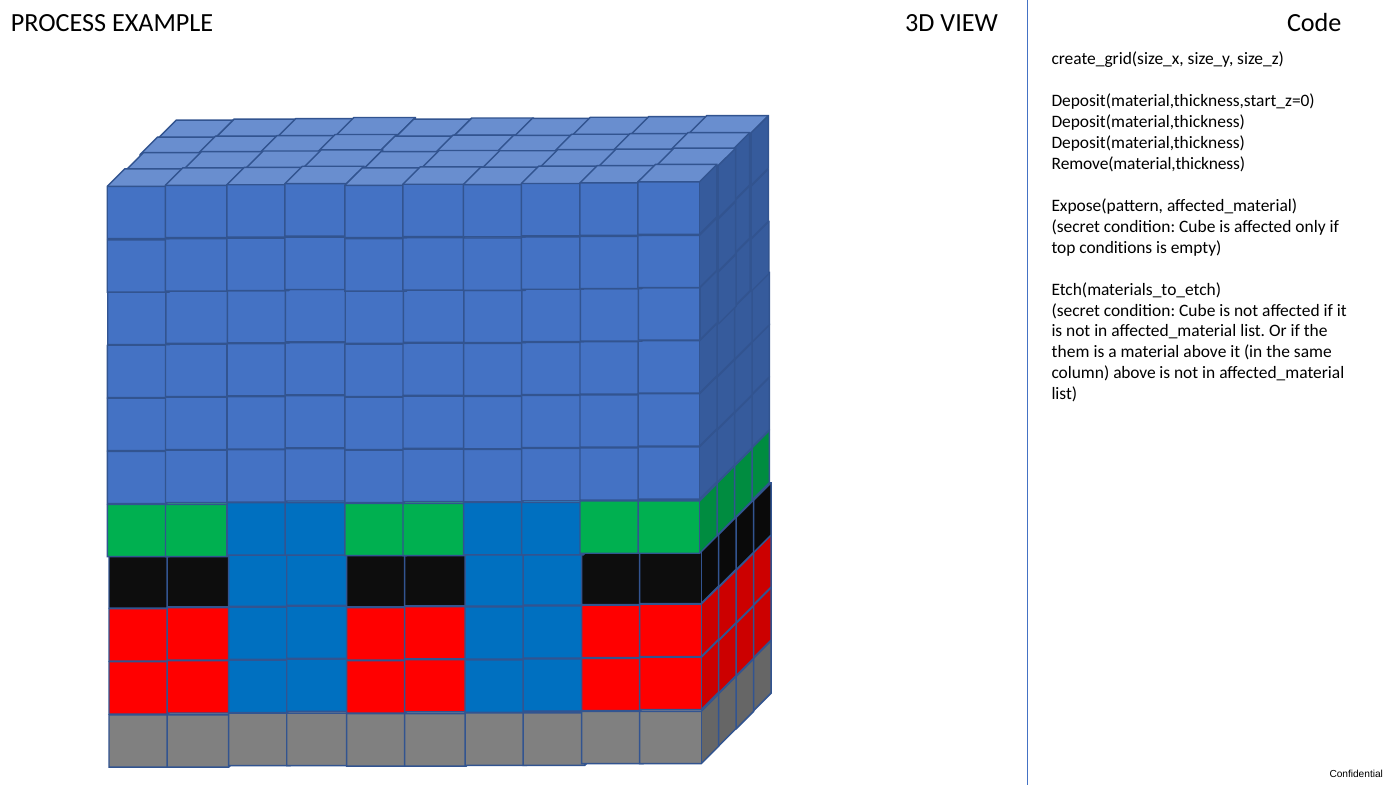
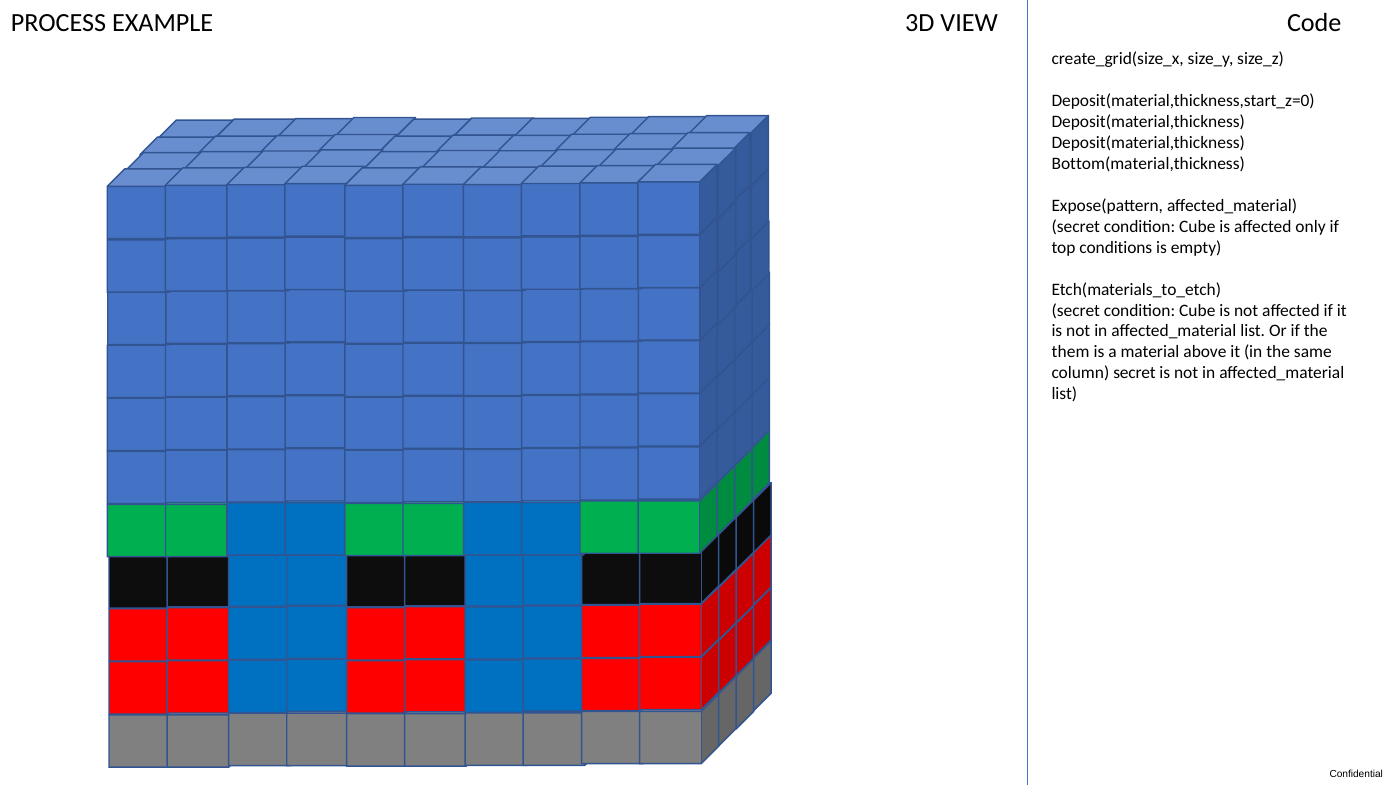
Remove(material,thickness: Remove(material,thickness -> Bottom(material,thickness
column above: above -> secret
